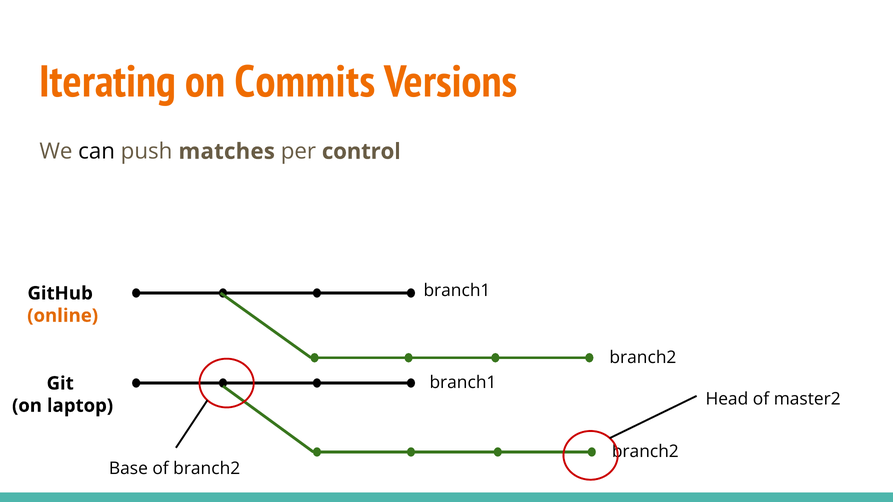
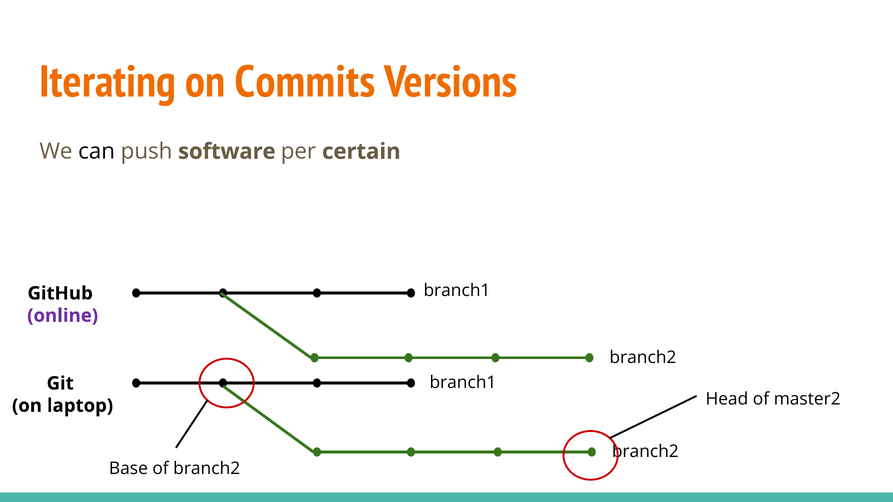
matches: matches -> software
control: control -> certain
online colour: orange -> purple
